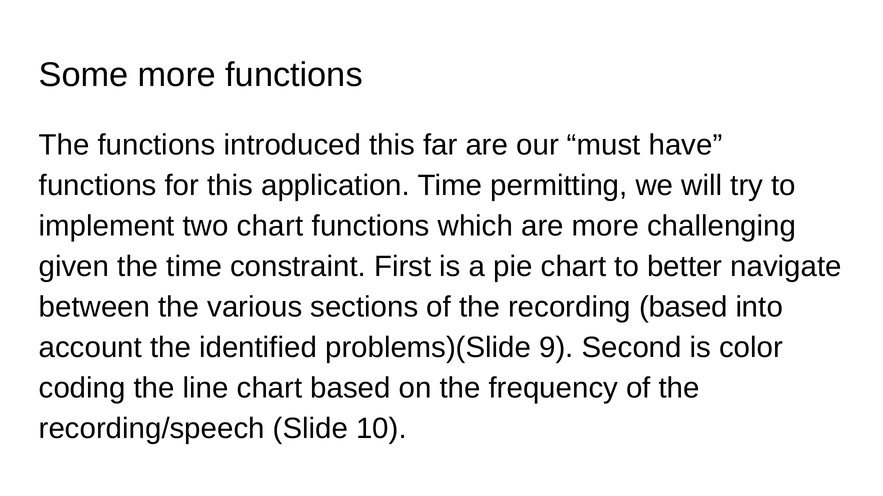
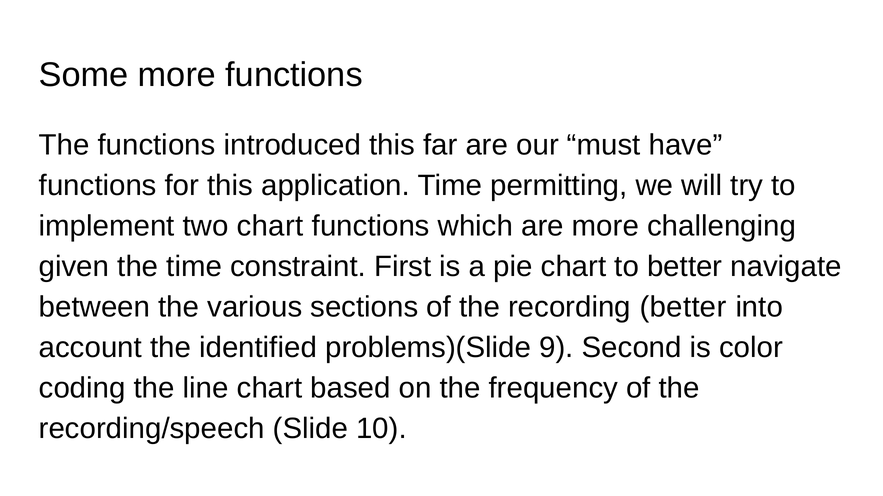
recording based: based -> better
